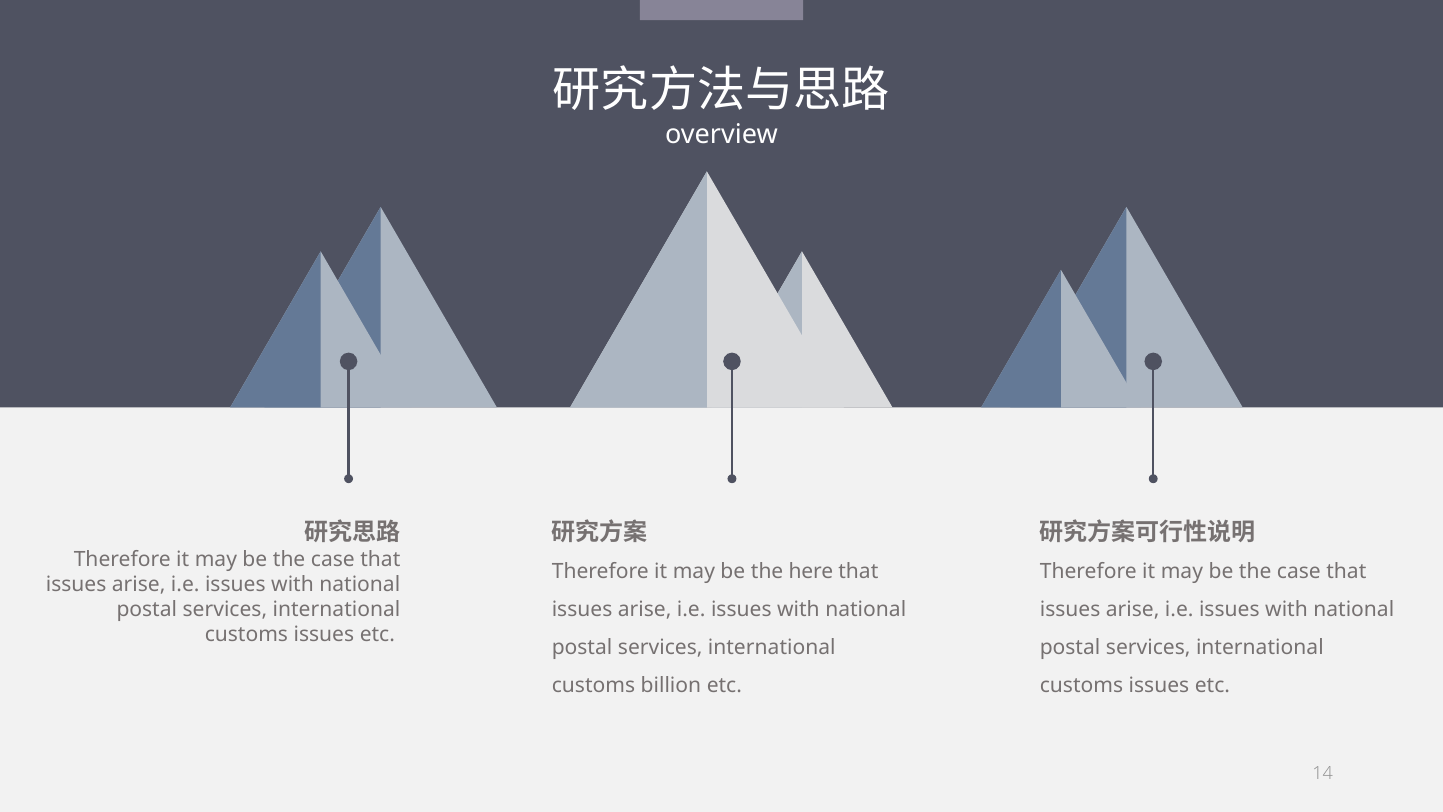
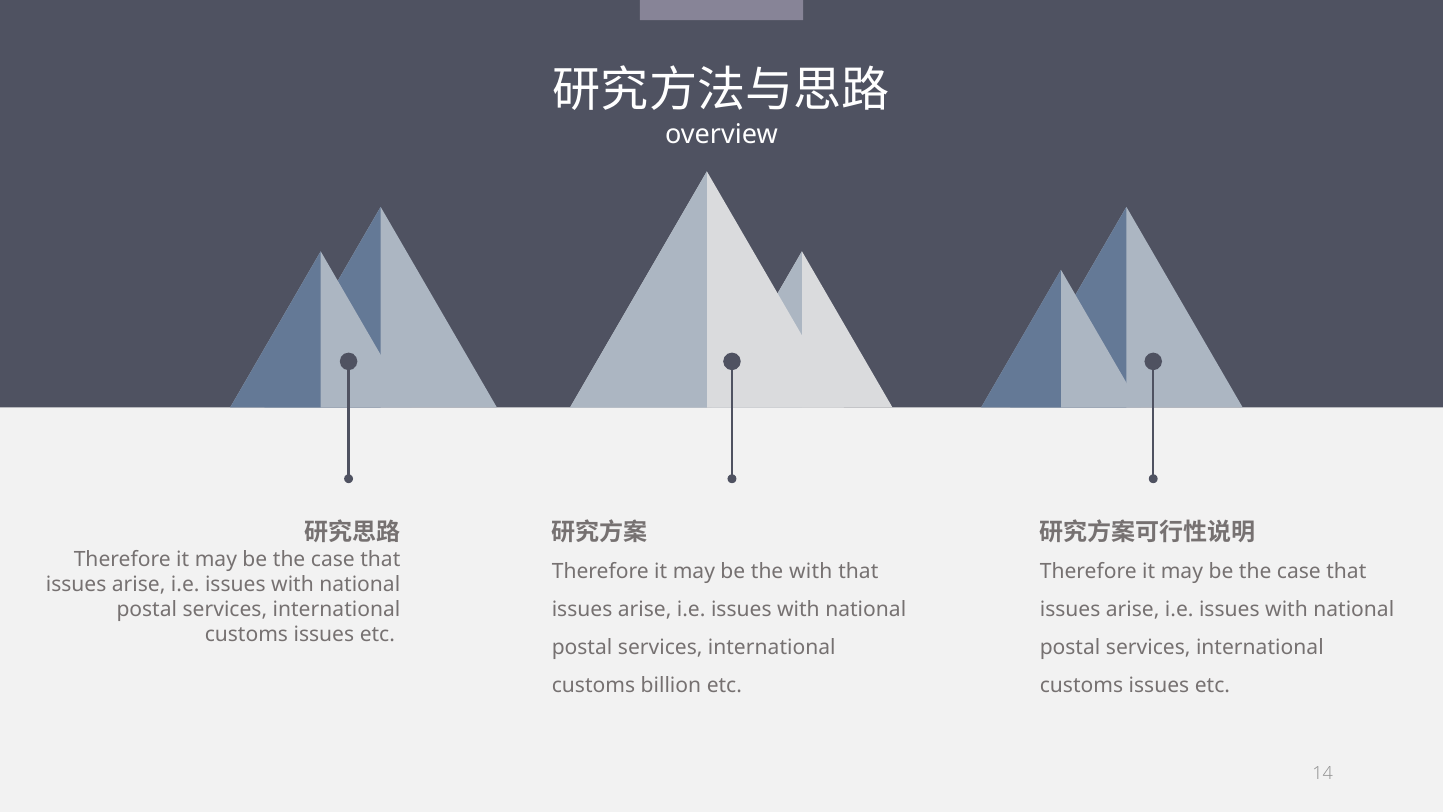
the here: here -> with
